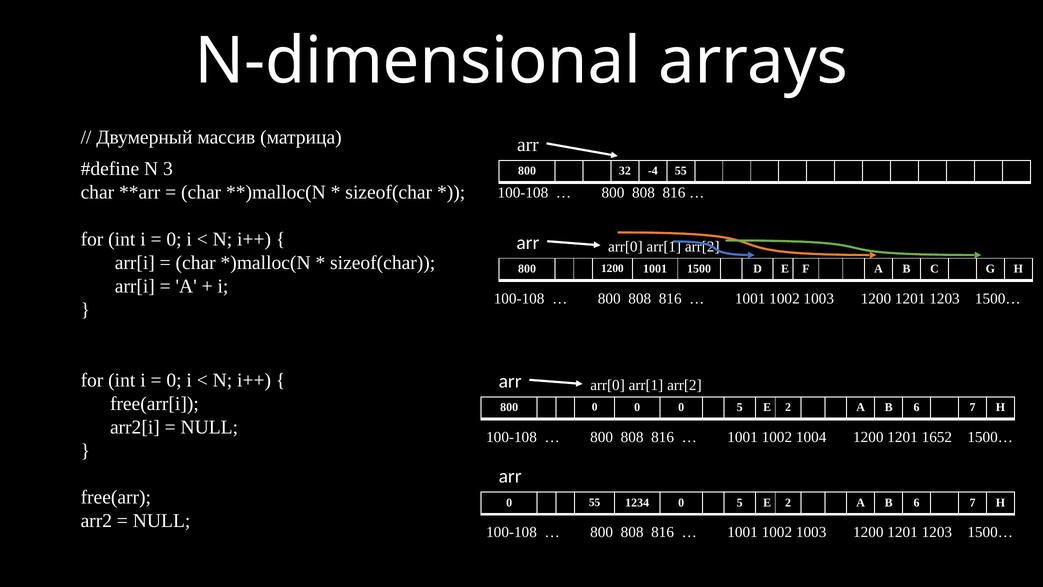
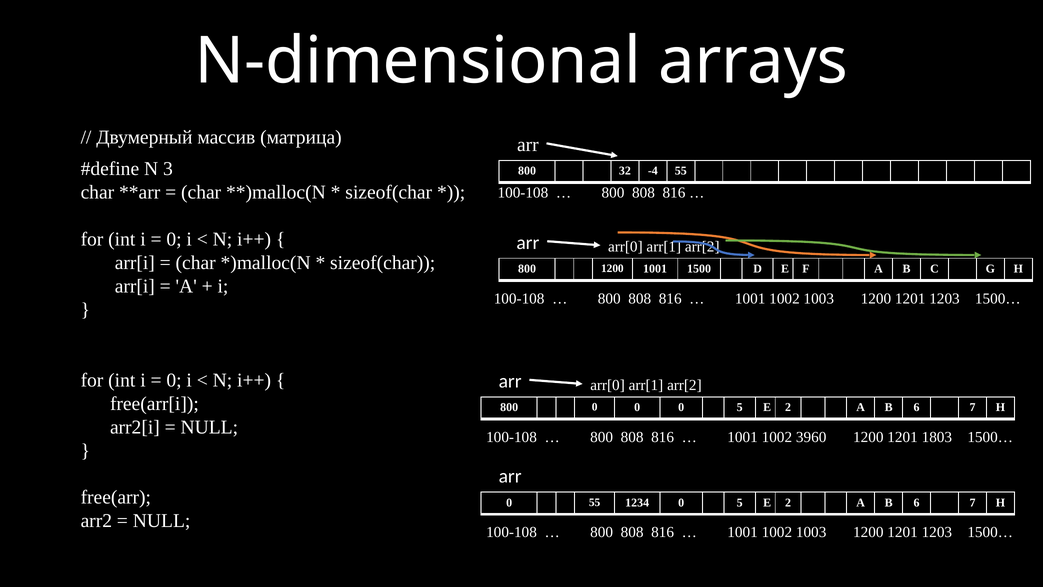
1004: 1004 -> 3960
1652: 1652 -> 1803
